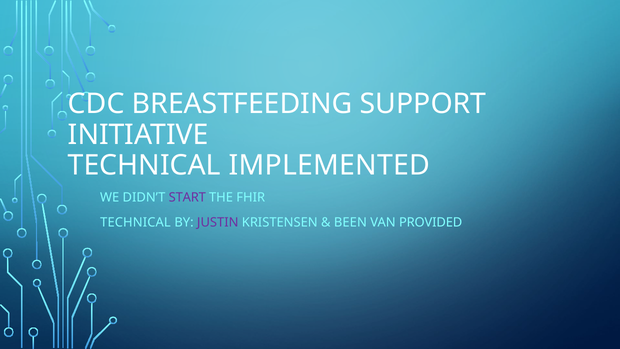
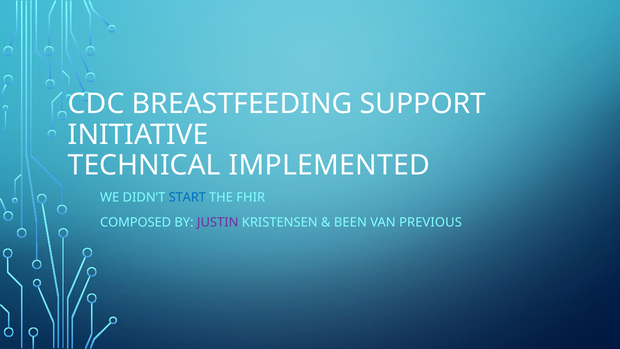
START colour: purple -> blue
TECHNICAL at (135, 222): TECHNICAL -> COMPOSED
PROVIDED: PROVIDED -> PREVIOUS
